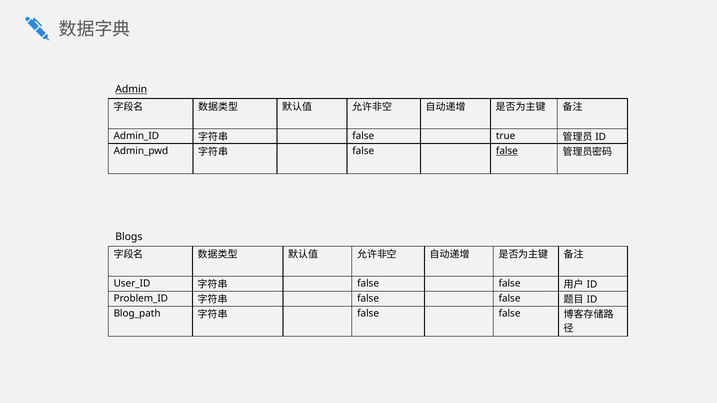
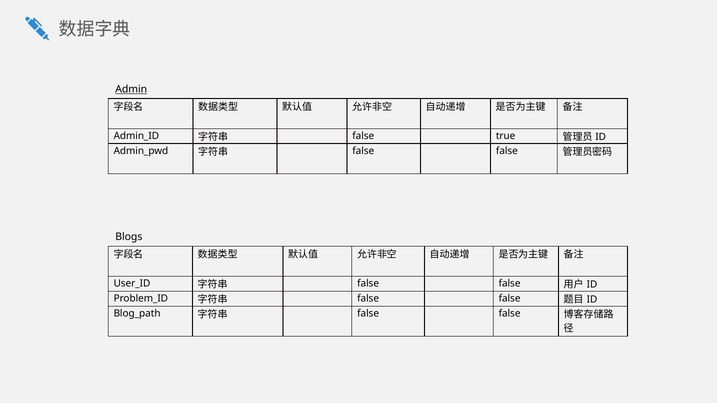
false at (507, 151) underline: present -> none
